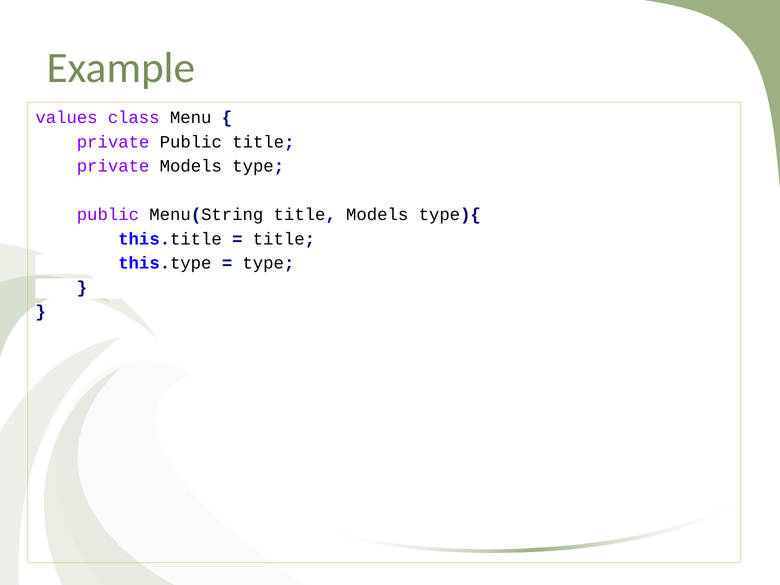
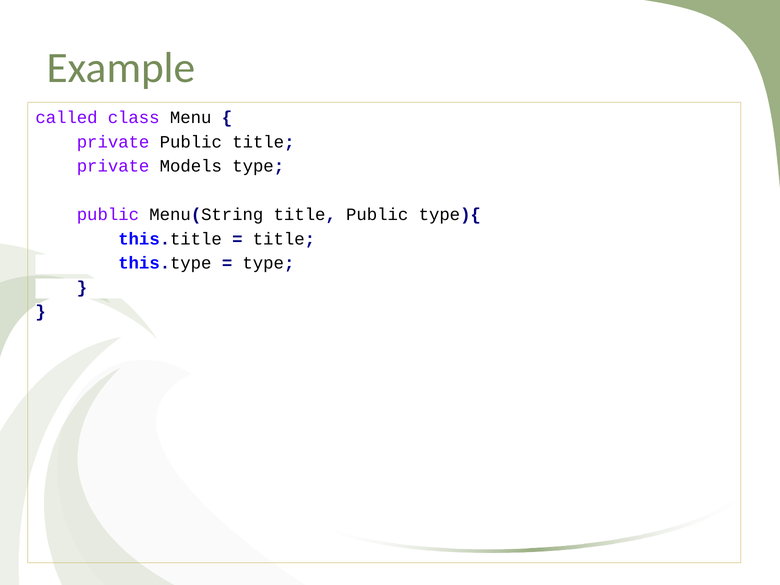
values: values -> called
title Models: Models -> Public
